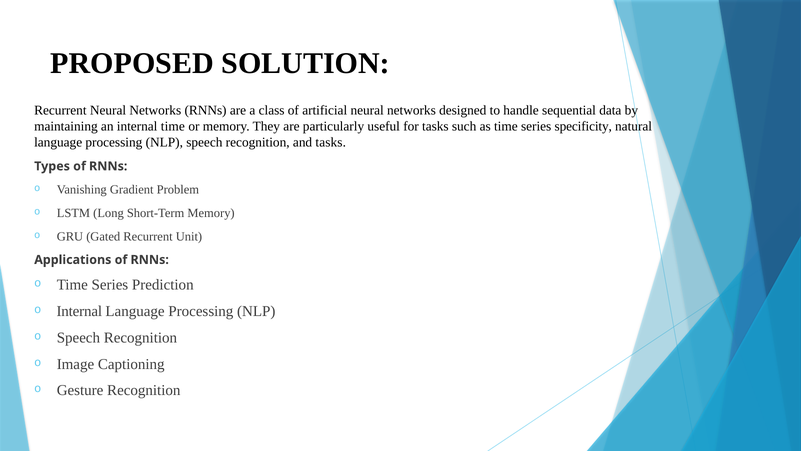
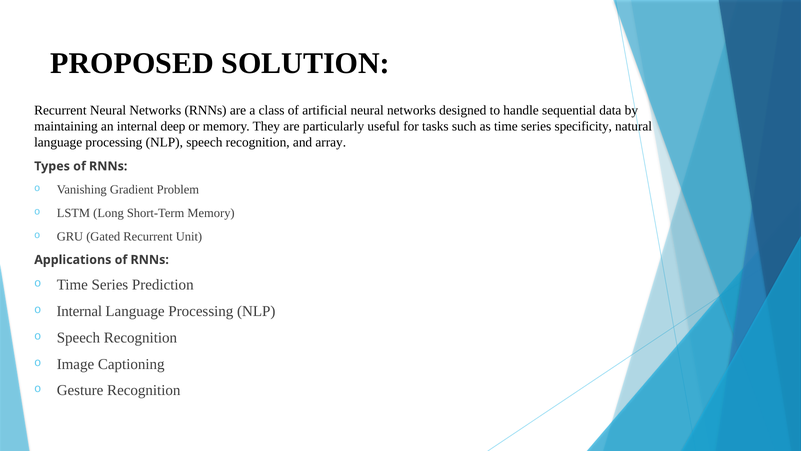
internal time: time -> deep
and tasks: tasks -> array
